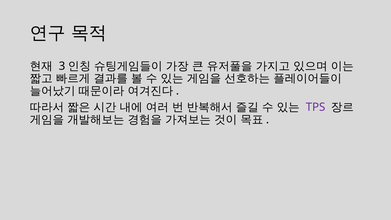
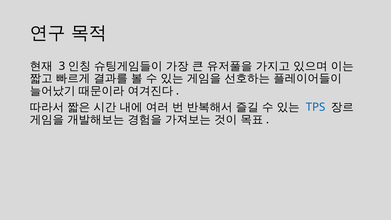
TPS colour: purple -> blue
